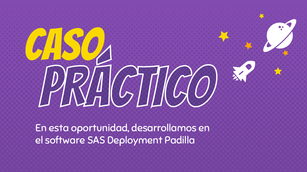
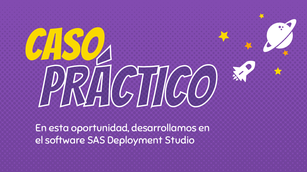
Padilla: Padilla -> Studio
